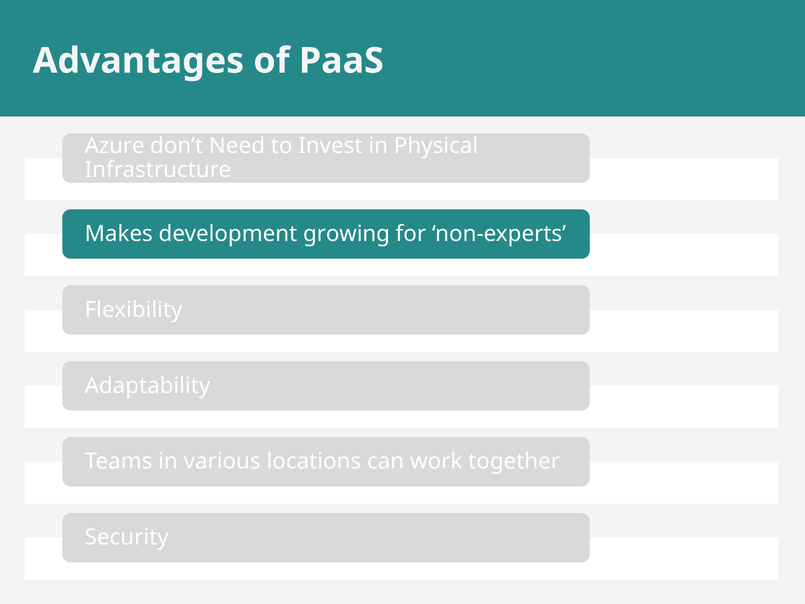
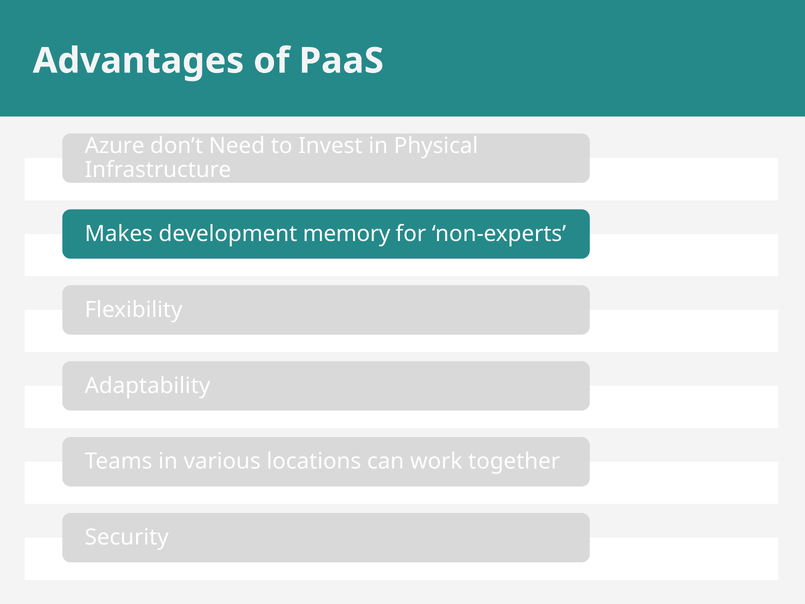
growing: growing -> memory
